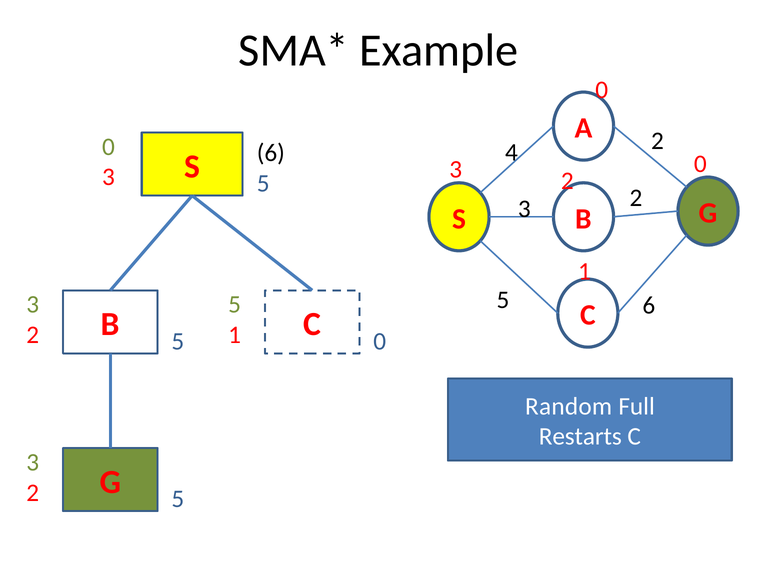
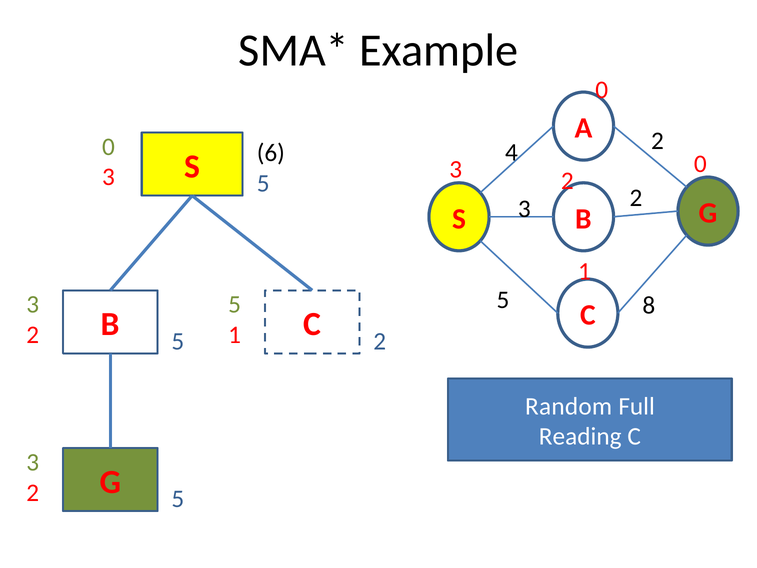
5 6: 6 -> 8
0 at (380, 341): 0 -> 2
Restarts: Restarts -> Reading
